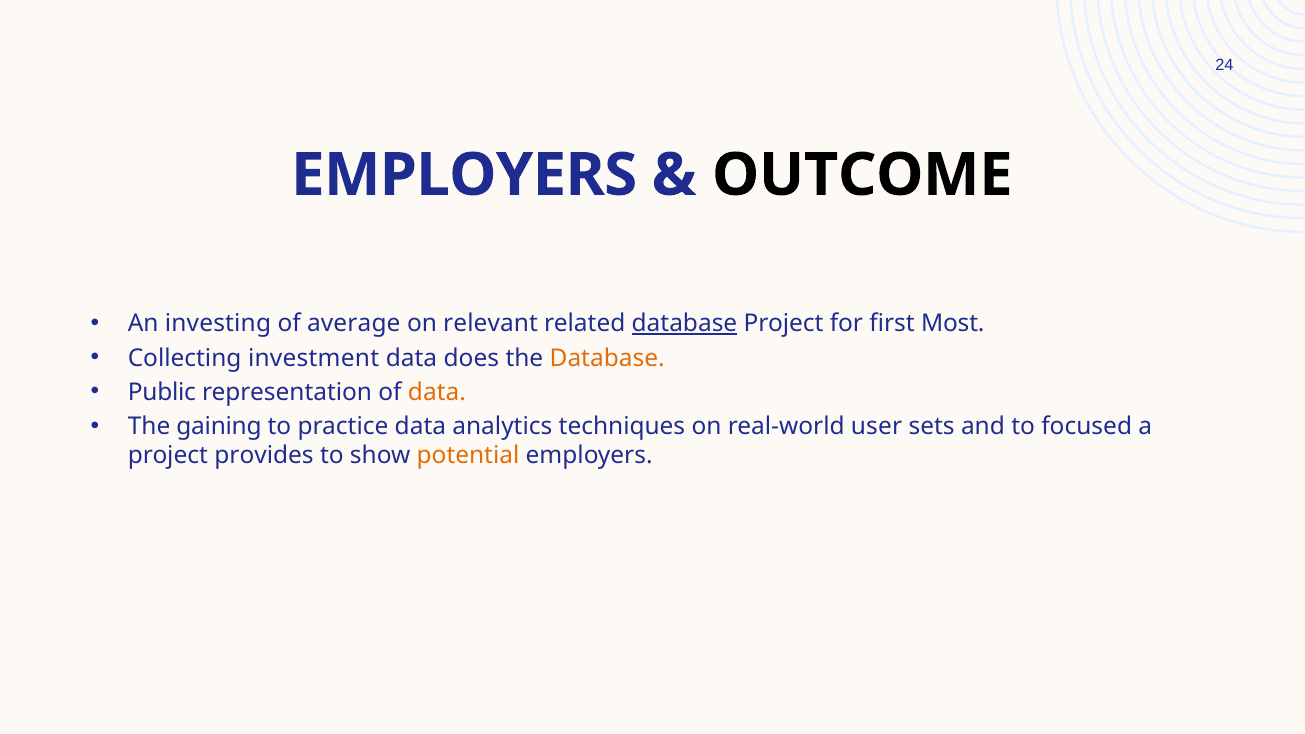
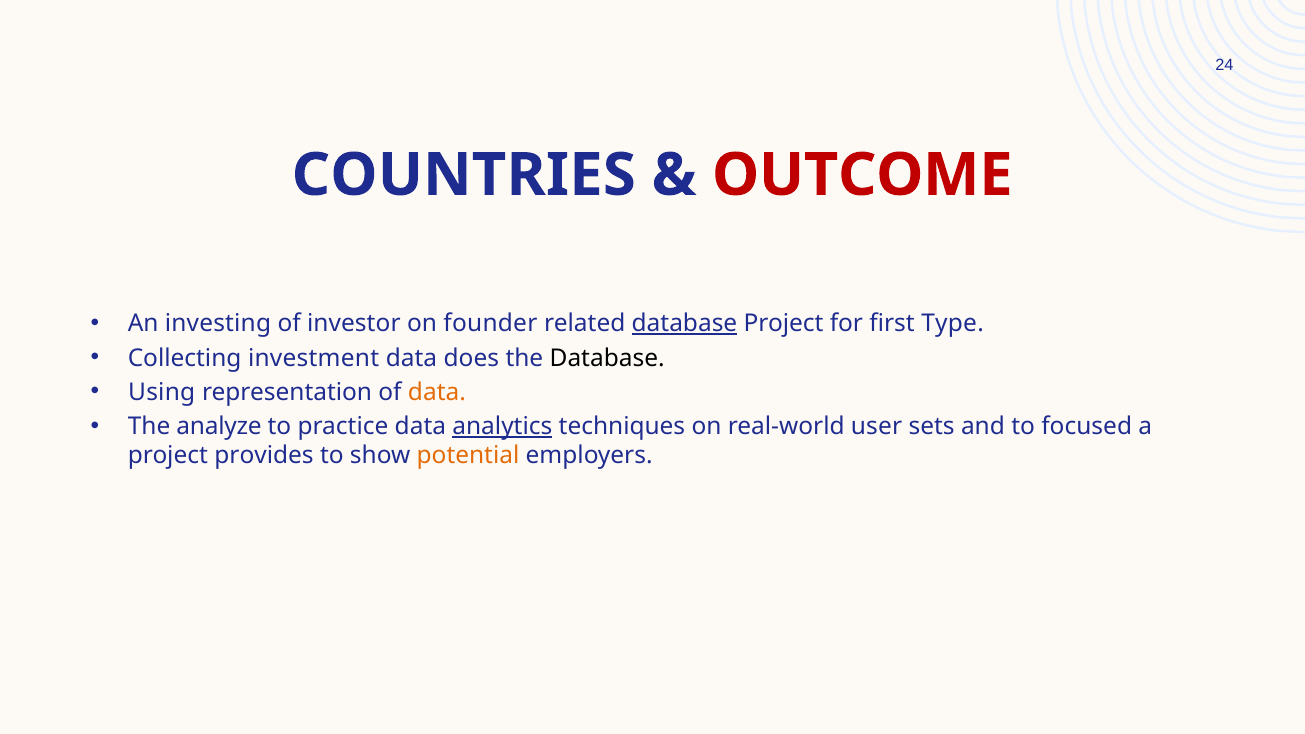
EMPLOYERS at (464, 175): EMPLOYERS -> COUNTRIES
OUTCOME colour: black -> red
average: average -> investor
relevant: relevant -> founder
Most: Most -> Type
Database at (607, 358) colour: orange -> black
Public: Public -> Using
gaining: gaining -> analyze
analytics underline: none -> present
